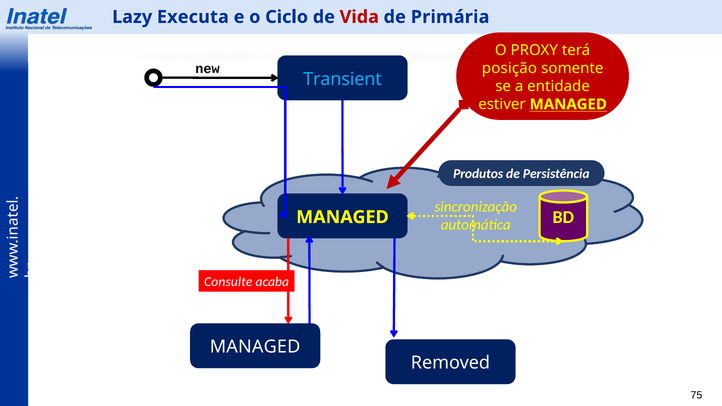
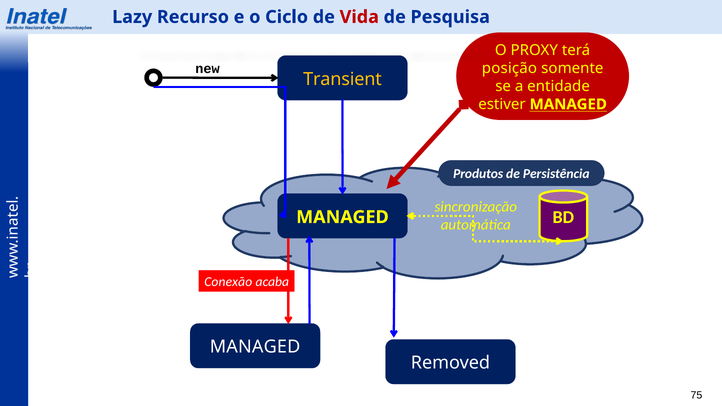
Executa: Executa -> Recurso
Primária: Primária -> Pesquisa
Transient colour: light blue -> yellow
Consulte: Consulte -> Conexão
